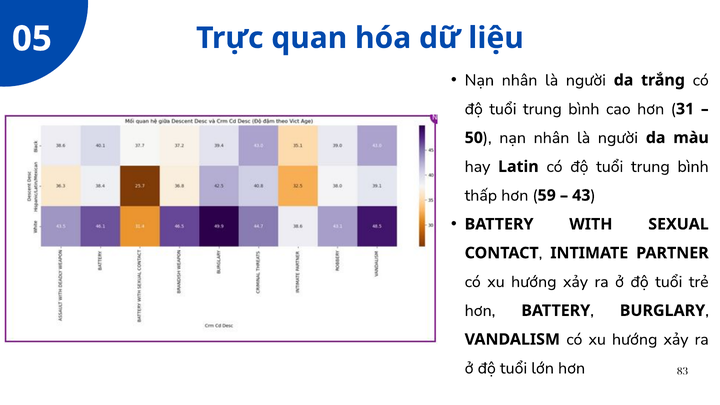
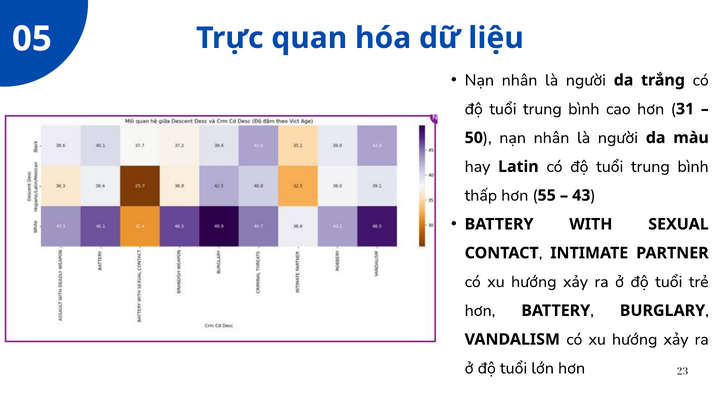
59: 59 -> 55
83: 83 -> 23
